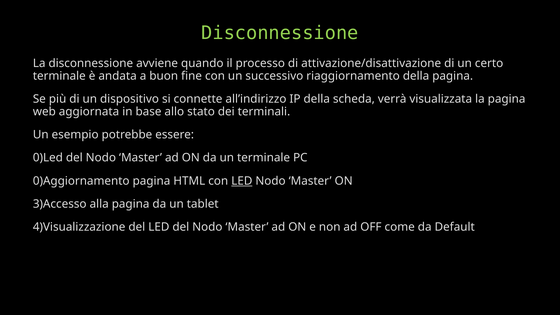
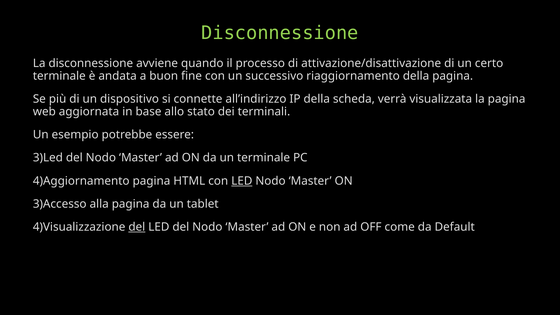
0)Led: 0)Led -> 3)Led
0)Aggiornamento: 0)Aggiornamento -> 4)Aggiornamento
del at (137, 227) underline: none -> present
